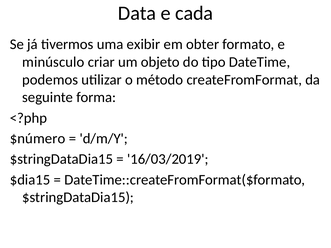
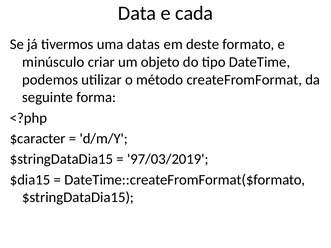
exibir: exibir -> datas
obter: obter -> deste
$número: $número -> $caracter
16/03/2019: 16/03/2019 -> 97/03/2019
